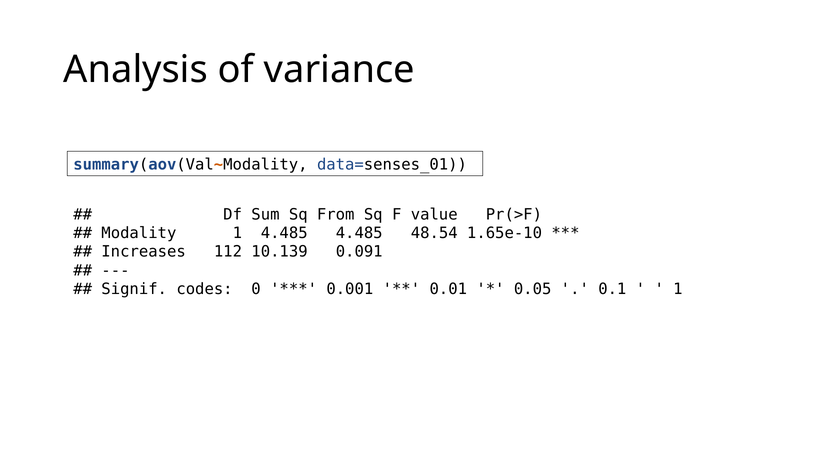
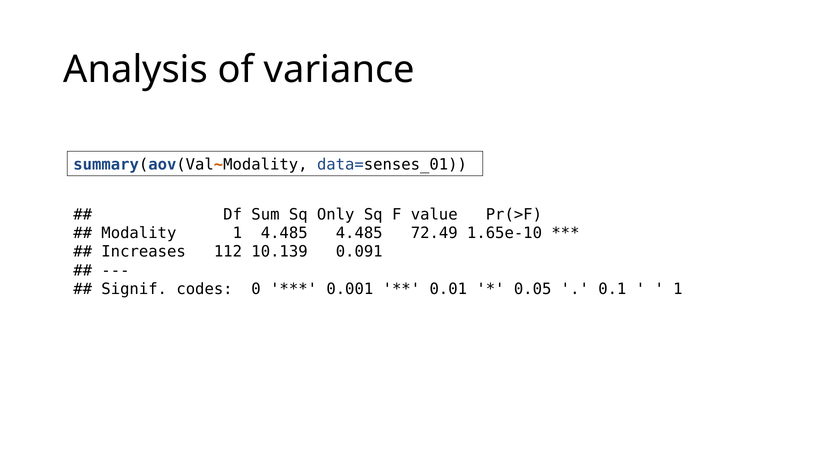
From: From -> Only
48.54: 48.54 -> 72.49
